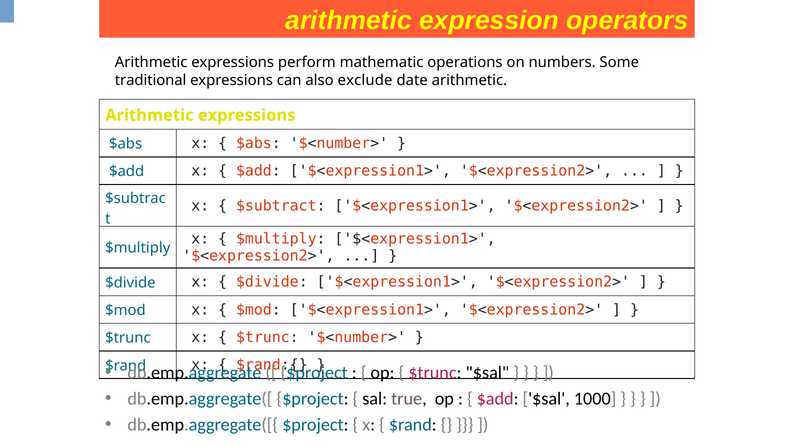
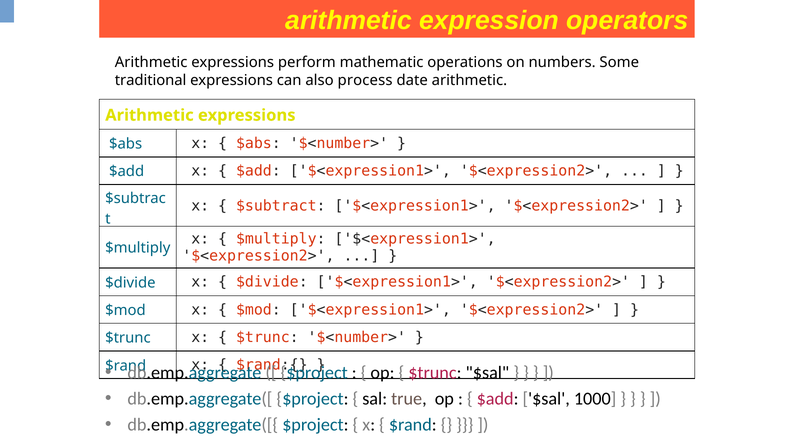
exclude: exclude -> process
